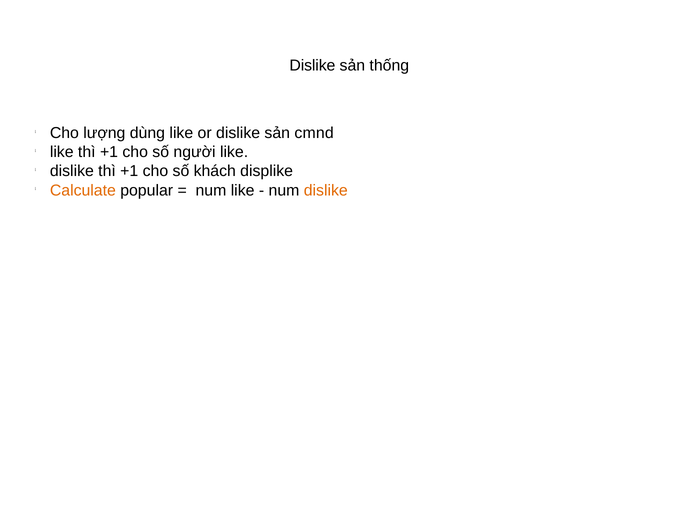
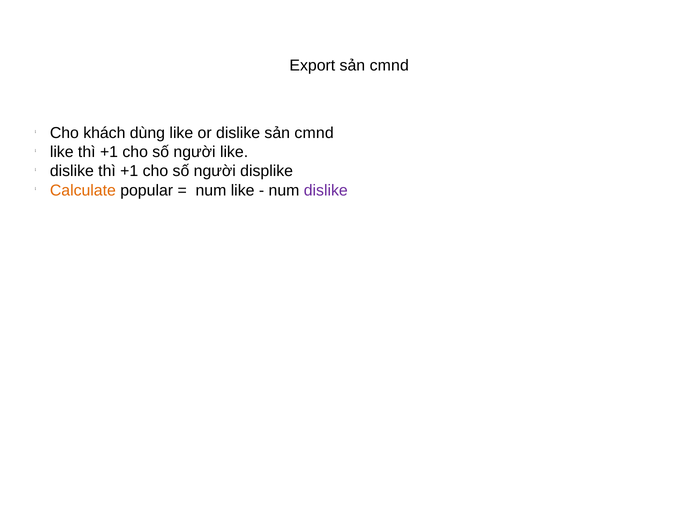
Dislike at (312, 66): Dislike -> Export
thống at (389, 66): thống -> cmnd
lượng: lượng -> khách
khách at (215, 171): khách -> người
dislike at (326, 190) colour: orange -> purple
